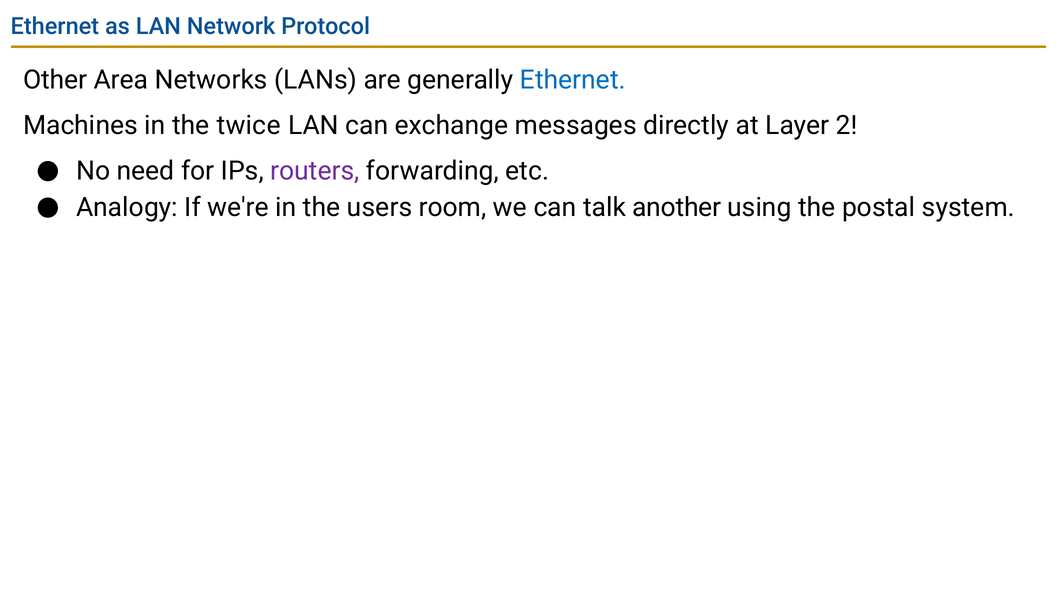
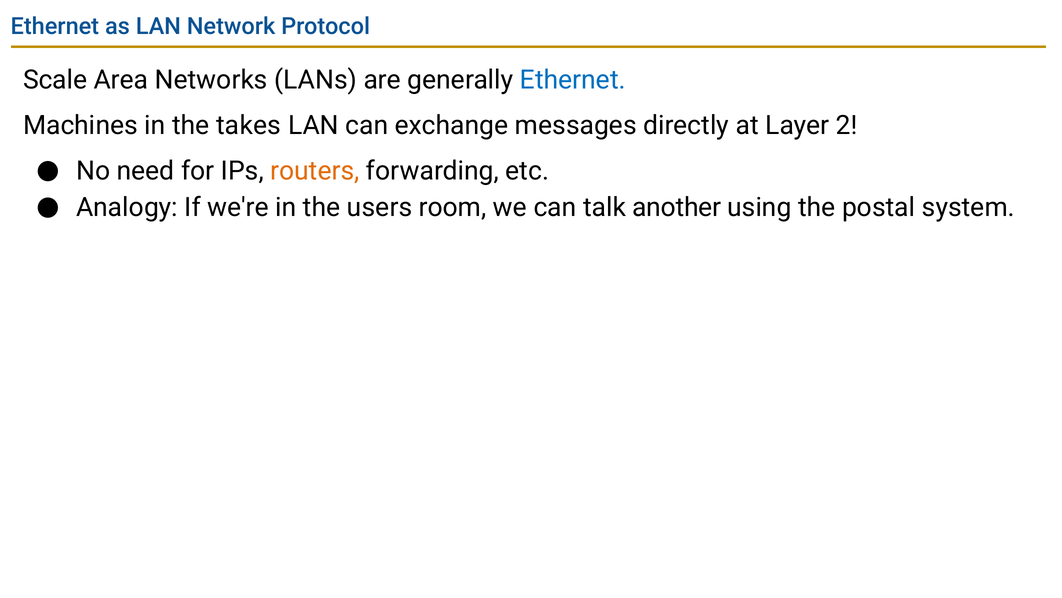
Other: Other -> Scale
twice: twice -> takes
routers colour: purple -> orange
